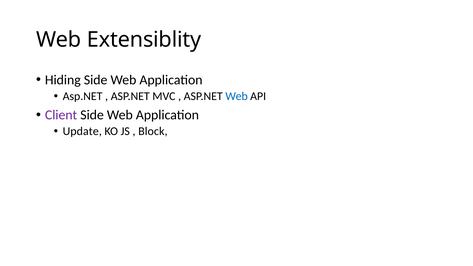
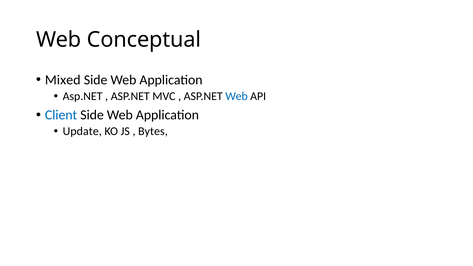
Extensiblity: Extensiblity -> Conceptual
Hiding: Hiding -> Mixed
Client colour: purple -> blue
Block: Block -> Bytes
